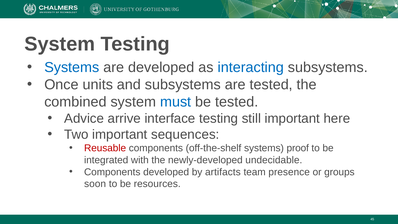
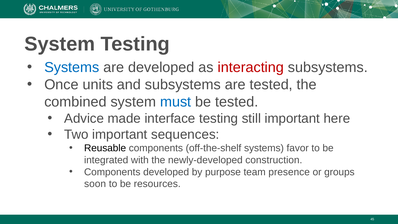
interacting colour: blue -> red
arrive: arrive -> made
Reusable colour: red -> black
proof: proof -> favor
undecidable: undecidable -> construction
artifacts: artifacts -> purpose
